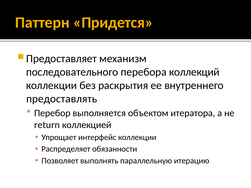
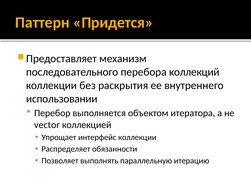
предоставлять: предоставлять -> использовании
return: return -> vector
